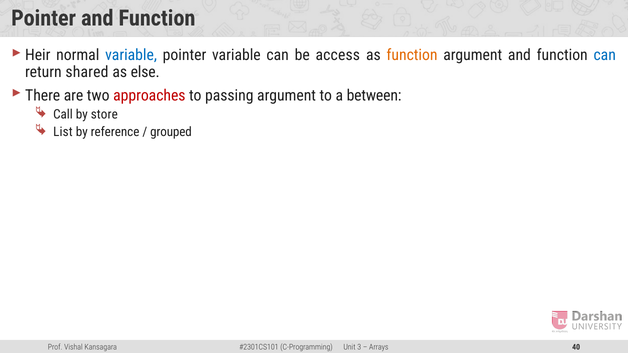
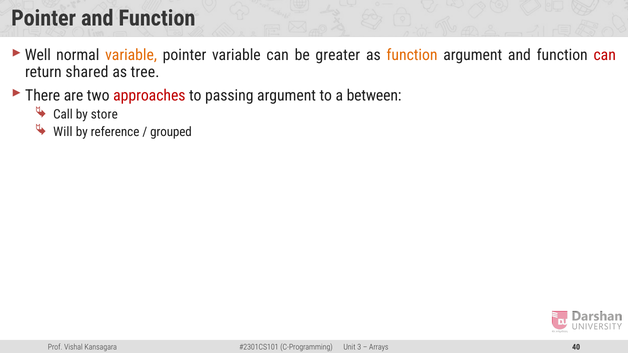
Heir: Heir -> Well
variable at (131, 55) colour: blue -> orange
access: access -> greater
can at (605, 55) colour: blue -> red
else: else -> tree
List: List -> Will
